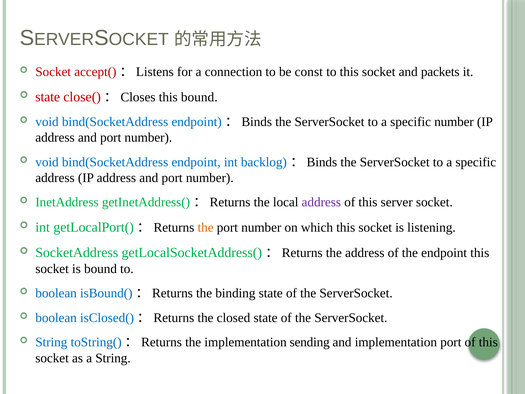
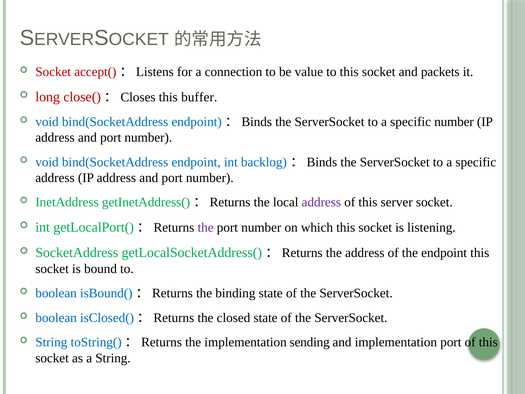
const: const -> value
state at (48, 97): state -> long
this bound: bound -> buffer
the at (206, 227) colour: orange -> purple
